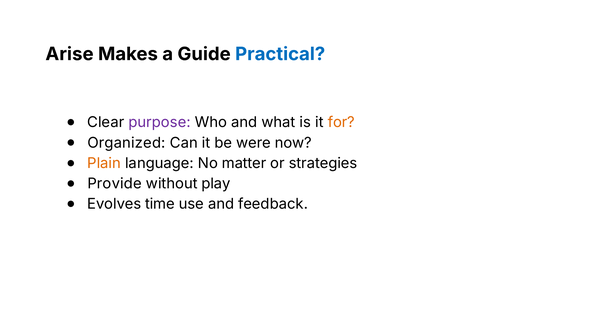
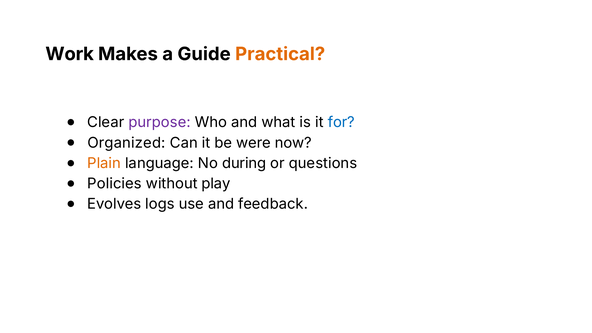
Arise: Arise -> Work
Practical colour: blue -> orange
for colour: orange -> blue
matter: matter -> during
strategies: strategies -> questions
Provide: Provide -> Policies
time: time -> logs
